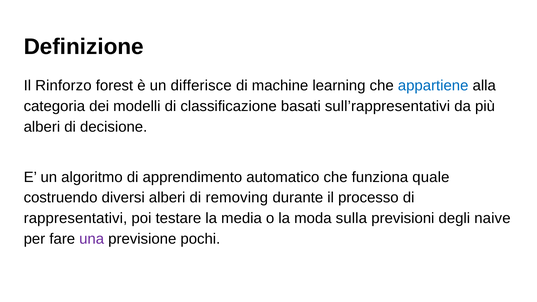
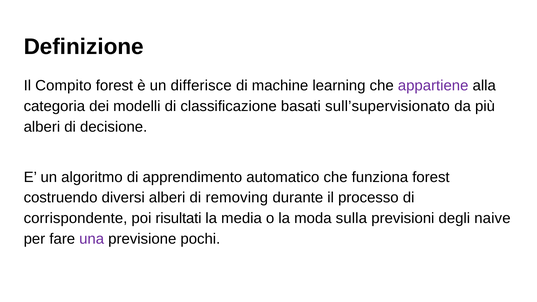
Rinforzo: Rinforzo -> Compito
appartiene colour: blue -> purple
sull’rappresentativi: sull’rappresentativi -> sull’supervisionato
funziona quale: quale -> forest
rappresentativi: rappresentativi -> corrispondente
testare: testare -> risultati
